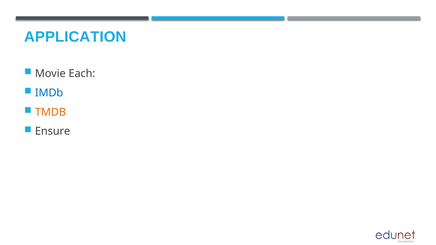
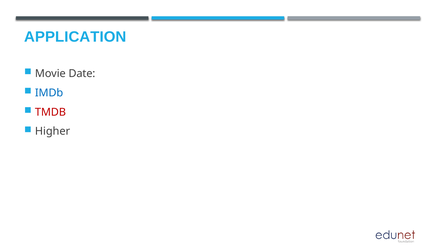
Each: Each -> Date
TMDB colour: orange -> red
Ensure: Ensure -> Higher
